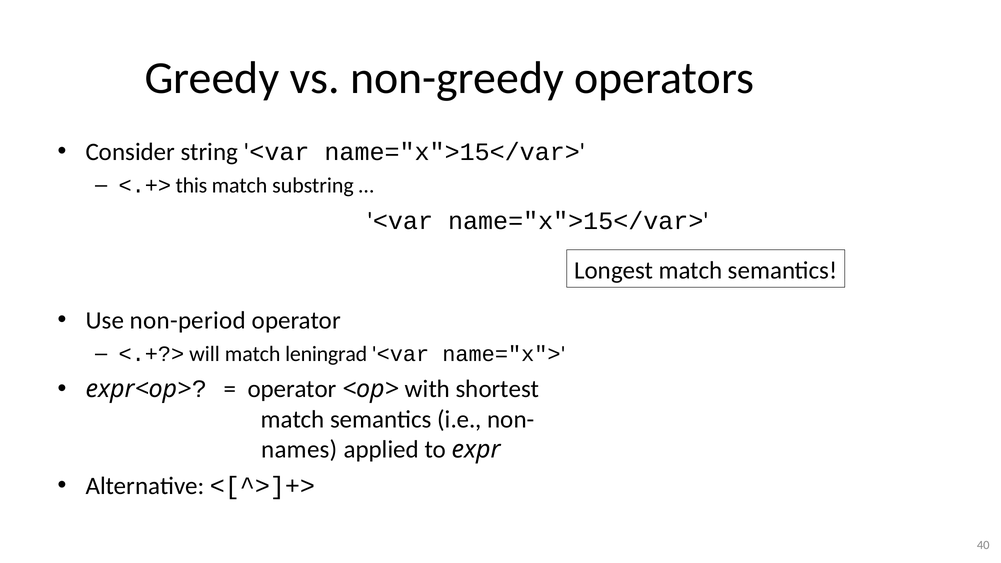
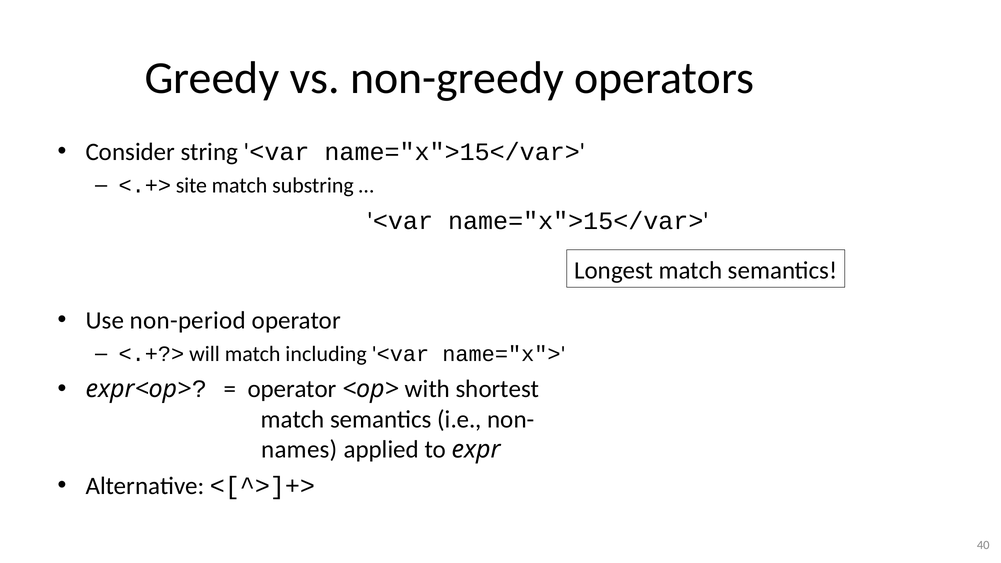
this: this -> site
leningrad: leningrad -> including
